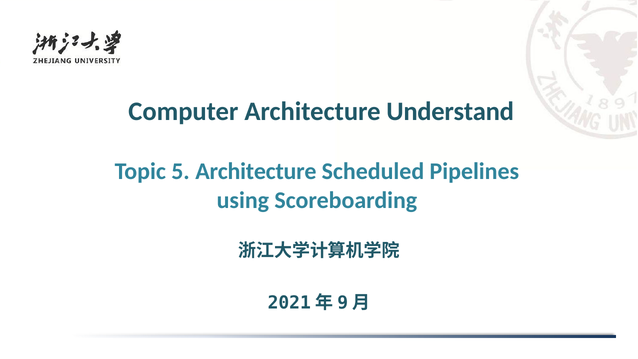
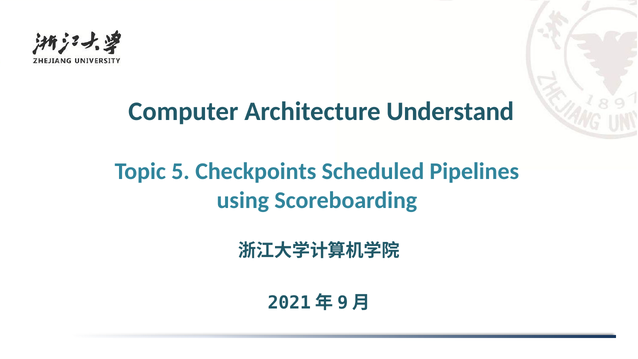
5 Architecture: Architecture -> Checkpoints
